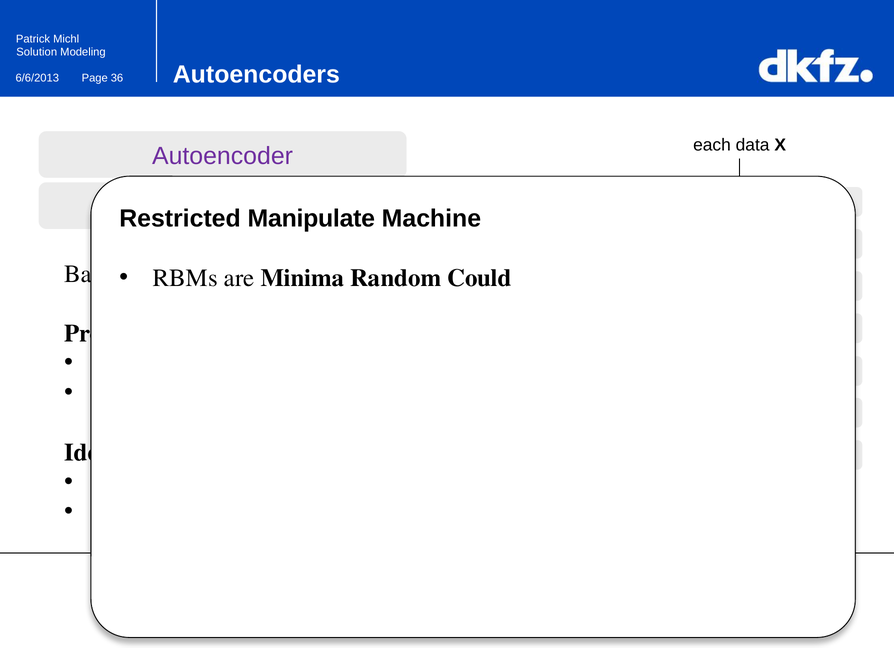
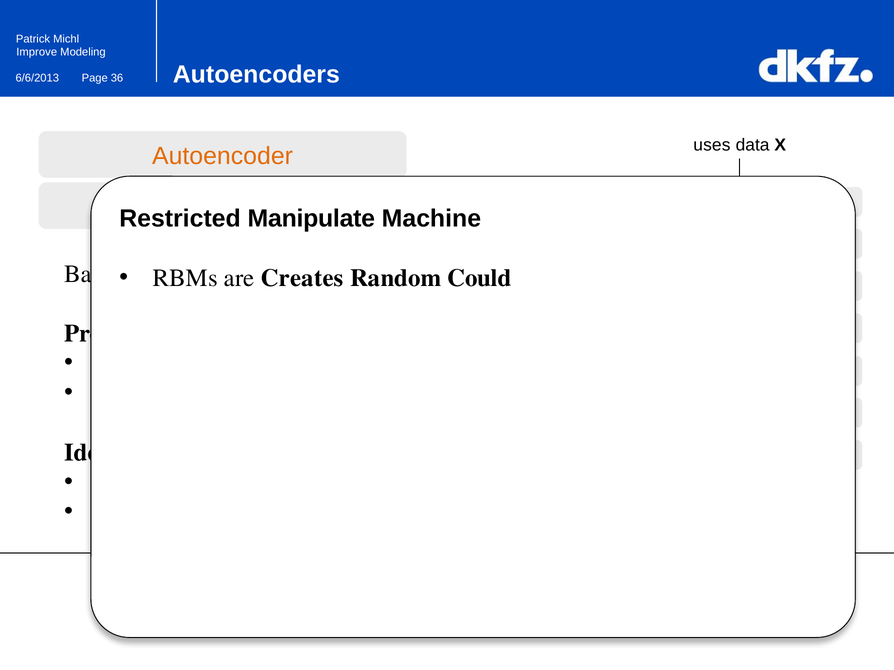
Solution at (37, 52): Solution -> Improve
each at (712, 145): each -> uses
Autoencoder colour: purple -> orange
Minima: Minima -> Creates
